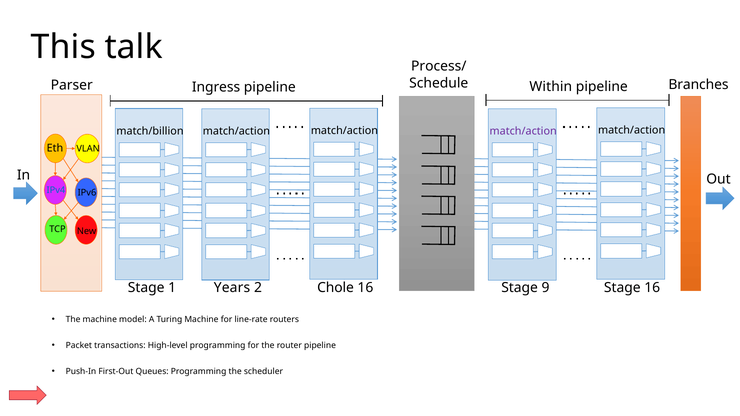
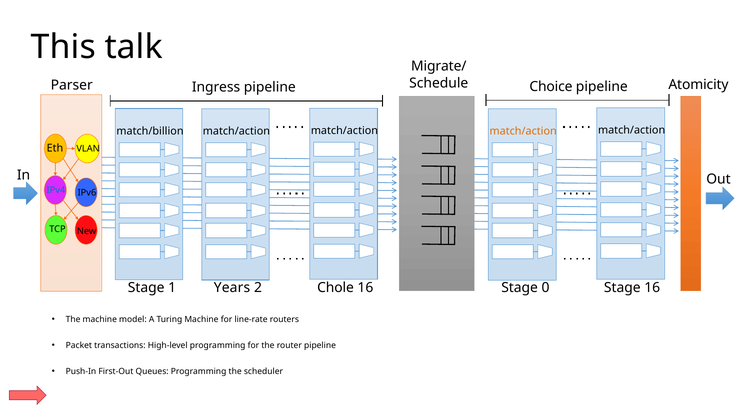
Process/: Process/ -> Migrate/
Branches: Branches -> Atomicity
Within: Within -> Choice
match/action at (523, 131) colour: purple -> orange
9: 9 -> 0
